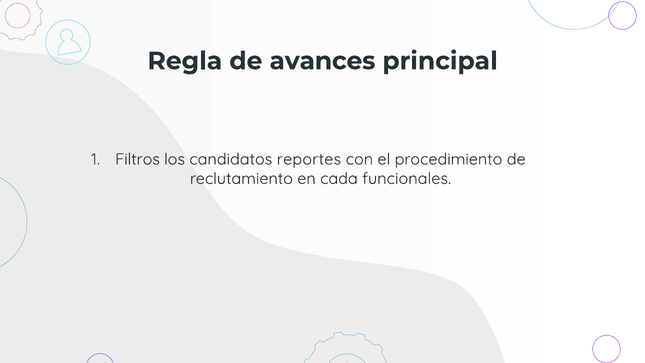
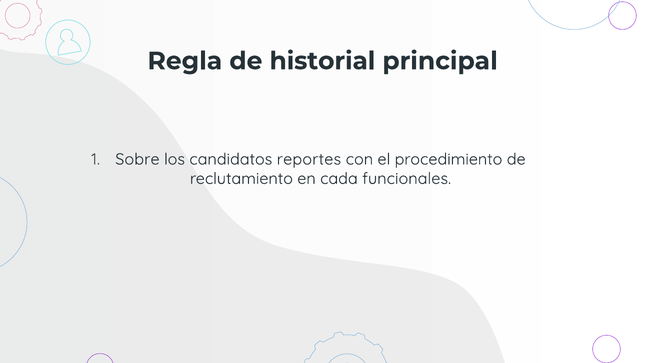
avances: avances -> historial
Filtros: Filtros -> Sobre
